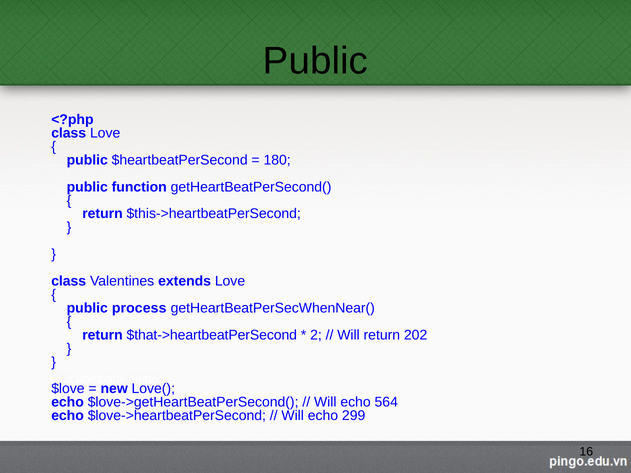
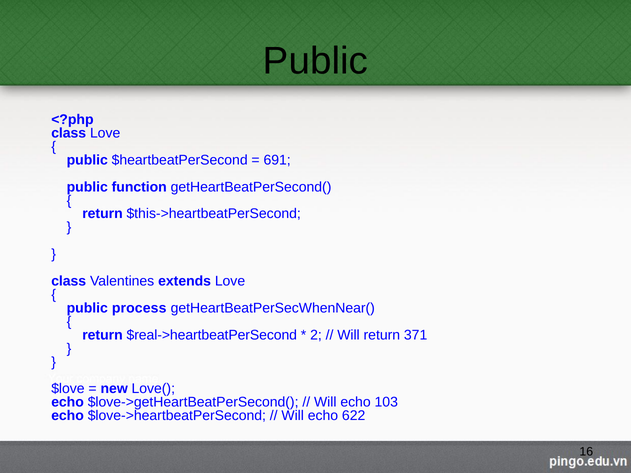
180: 180 -> 691
$that->heartbeatPerSecond: $that->heartbeatPerSecond -> $real->heartbeatPerSecond
202: 202 -> 371
564: 564 -> 103
299: 299 -> 622
